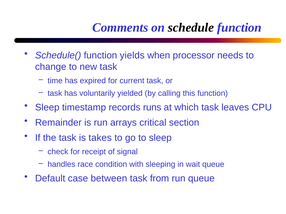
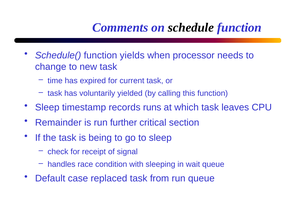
arrays: arrays -> further
takes: takes -> being
between: between -> replaced
